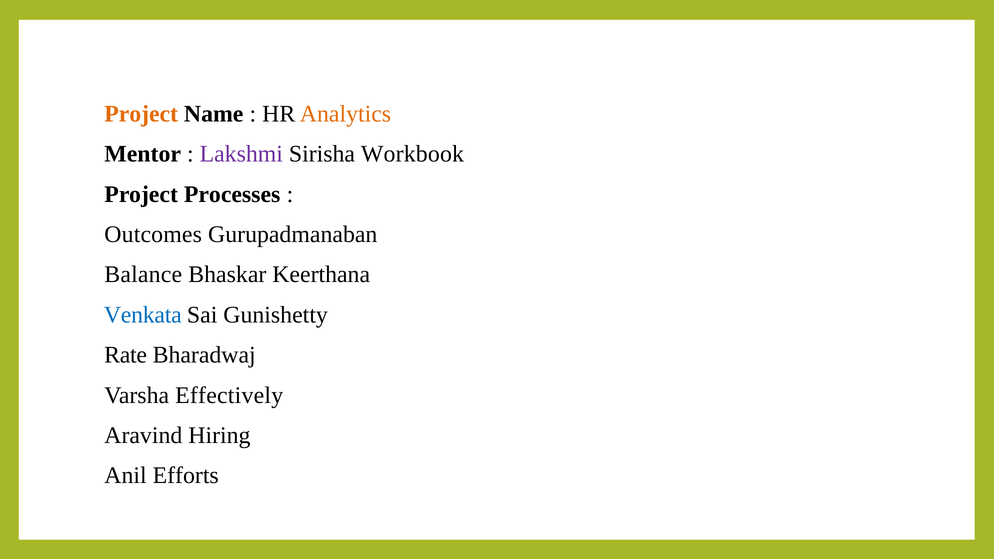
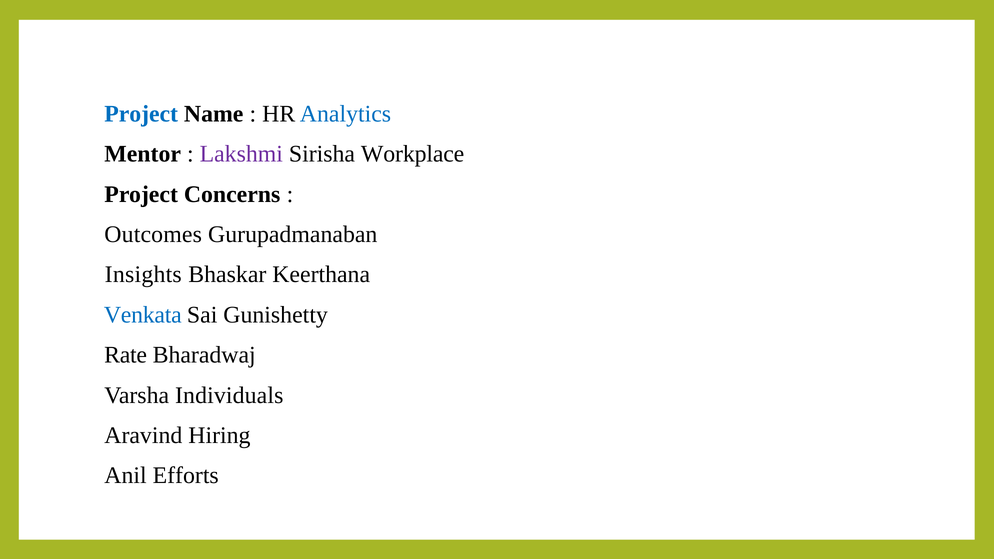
Project at (141, 114) colour: orange -> blue
Analytics colour: orange -> blue
Workbook: Workbook -> Workplace
Processes: Processes -> Concerns
Balance: Balance -> Insights
Effectively: Effectively -> Individuals
